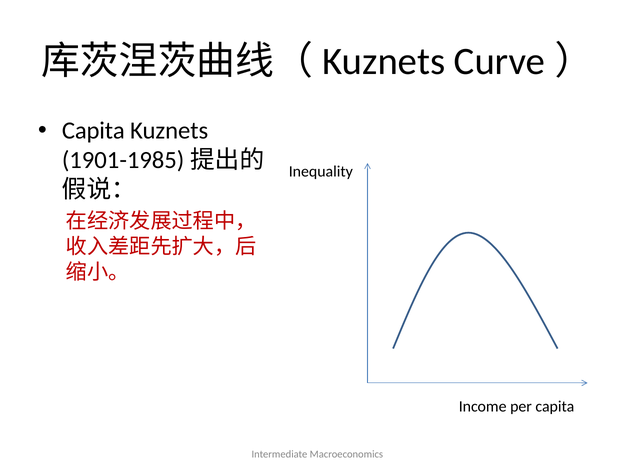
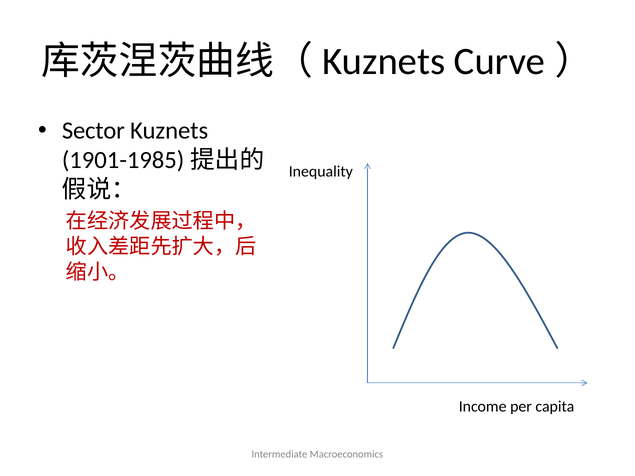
Capita at (93, 131): Capita -> Sector
